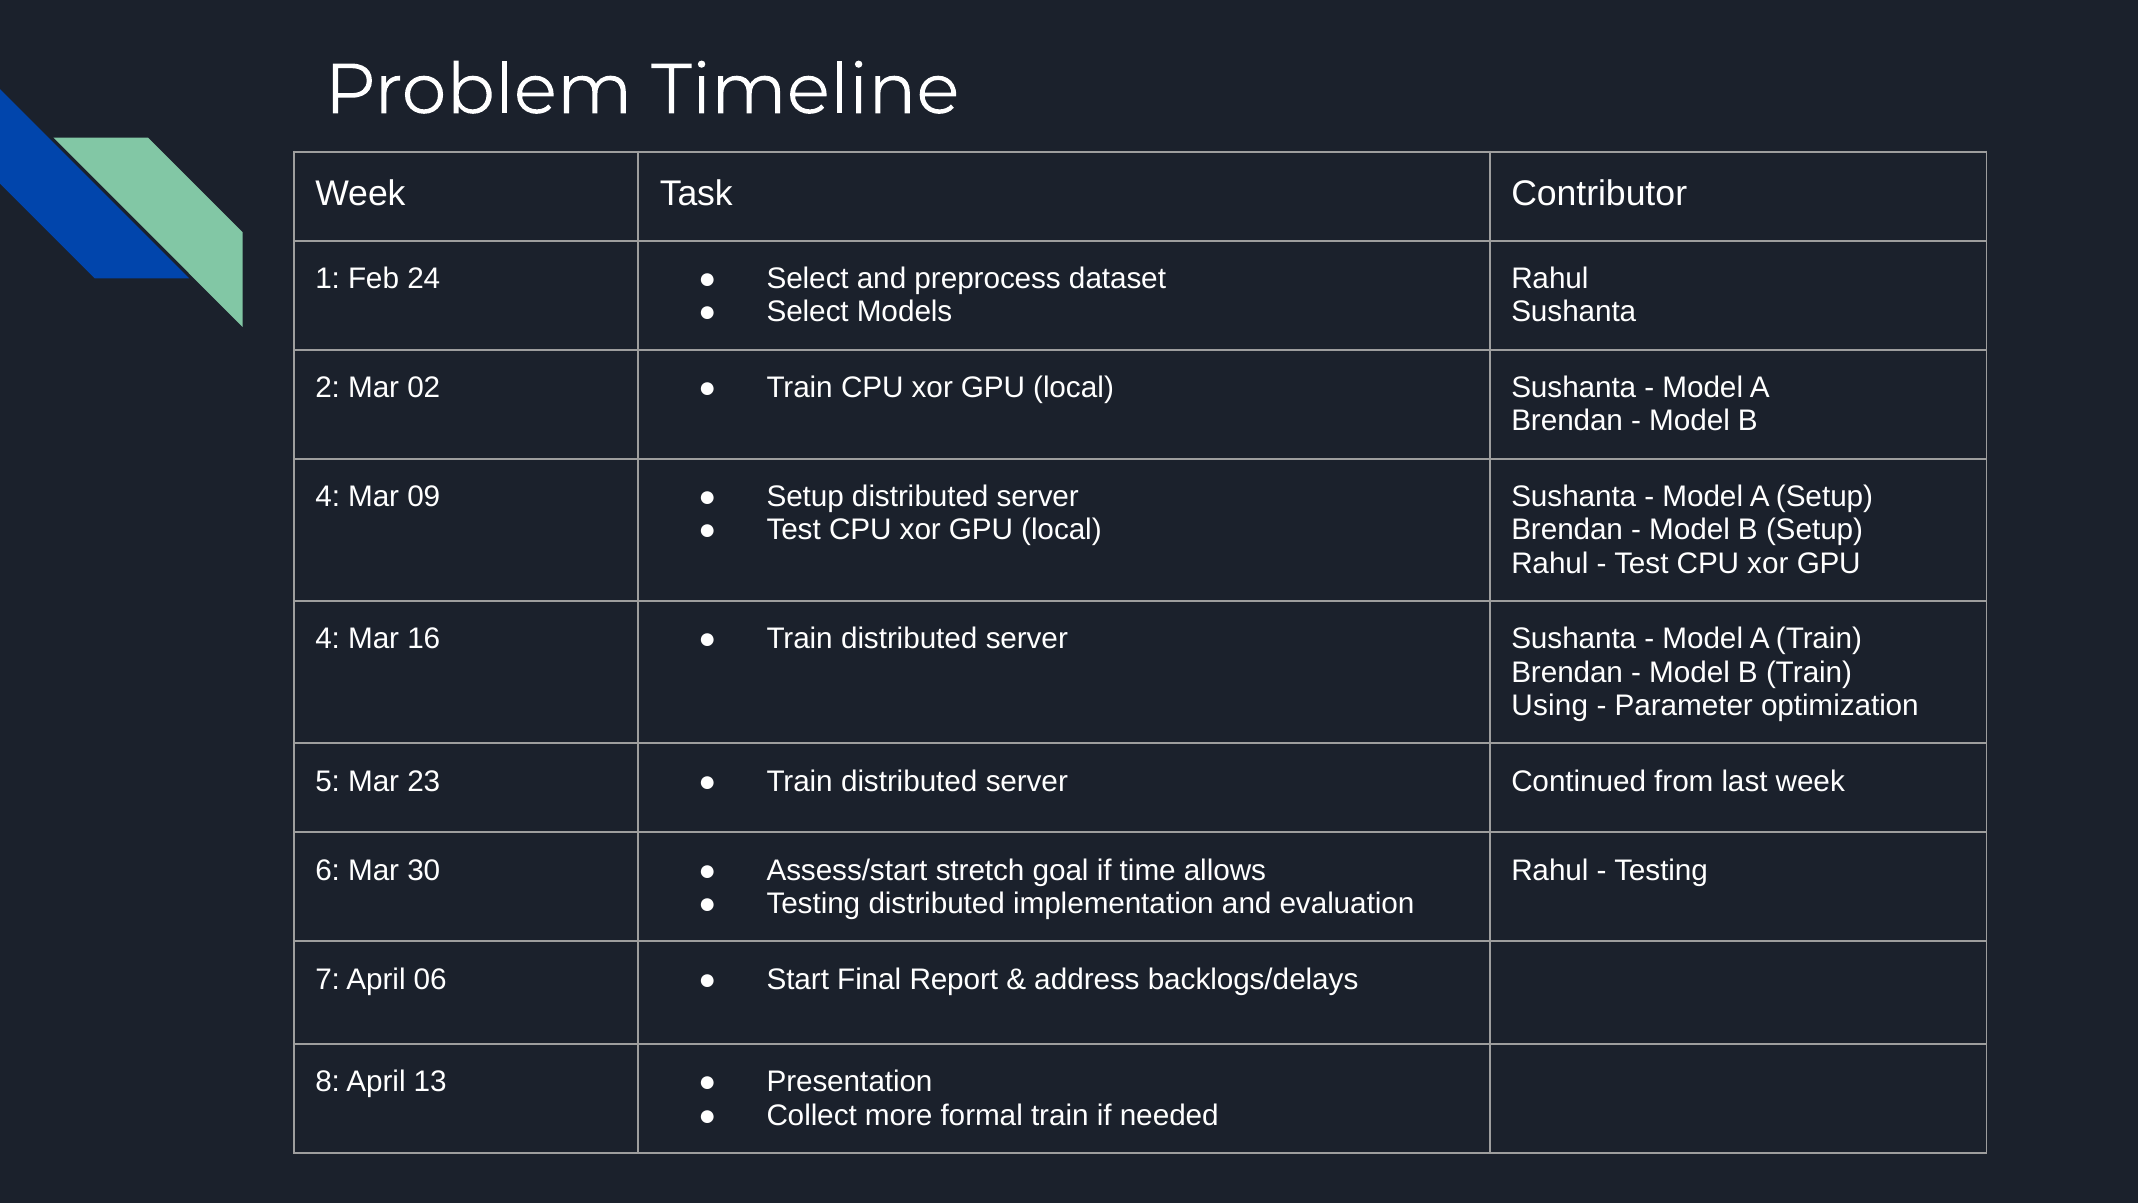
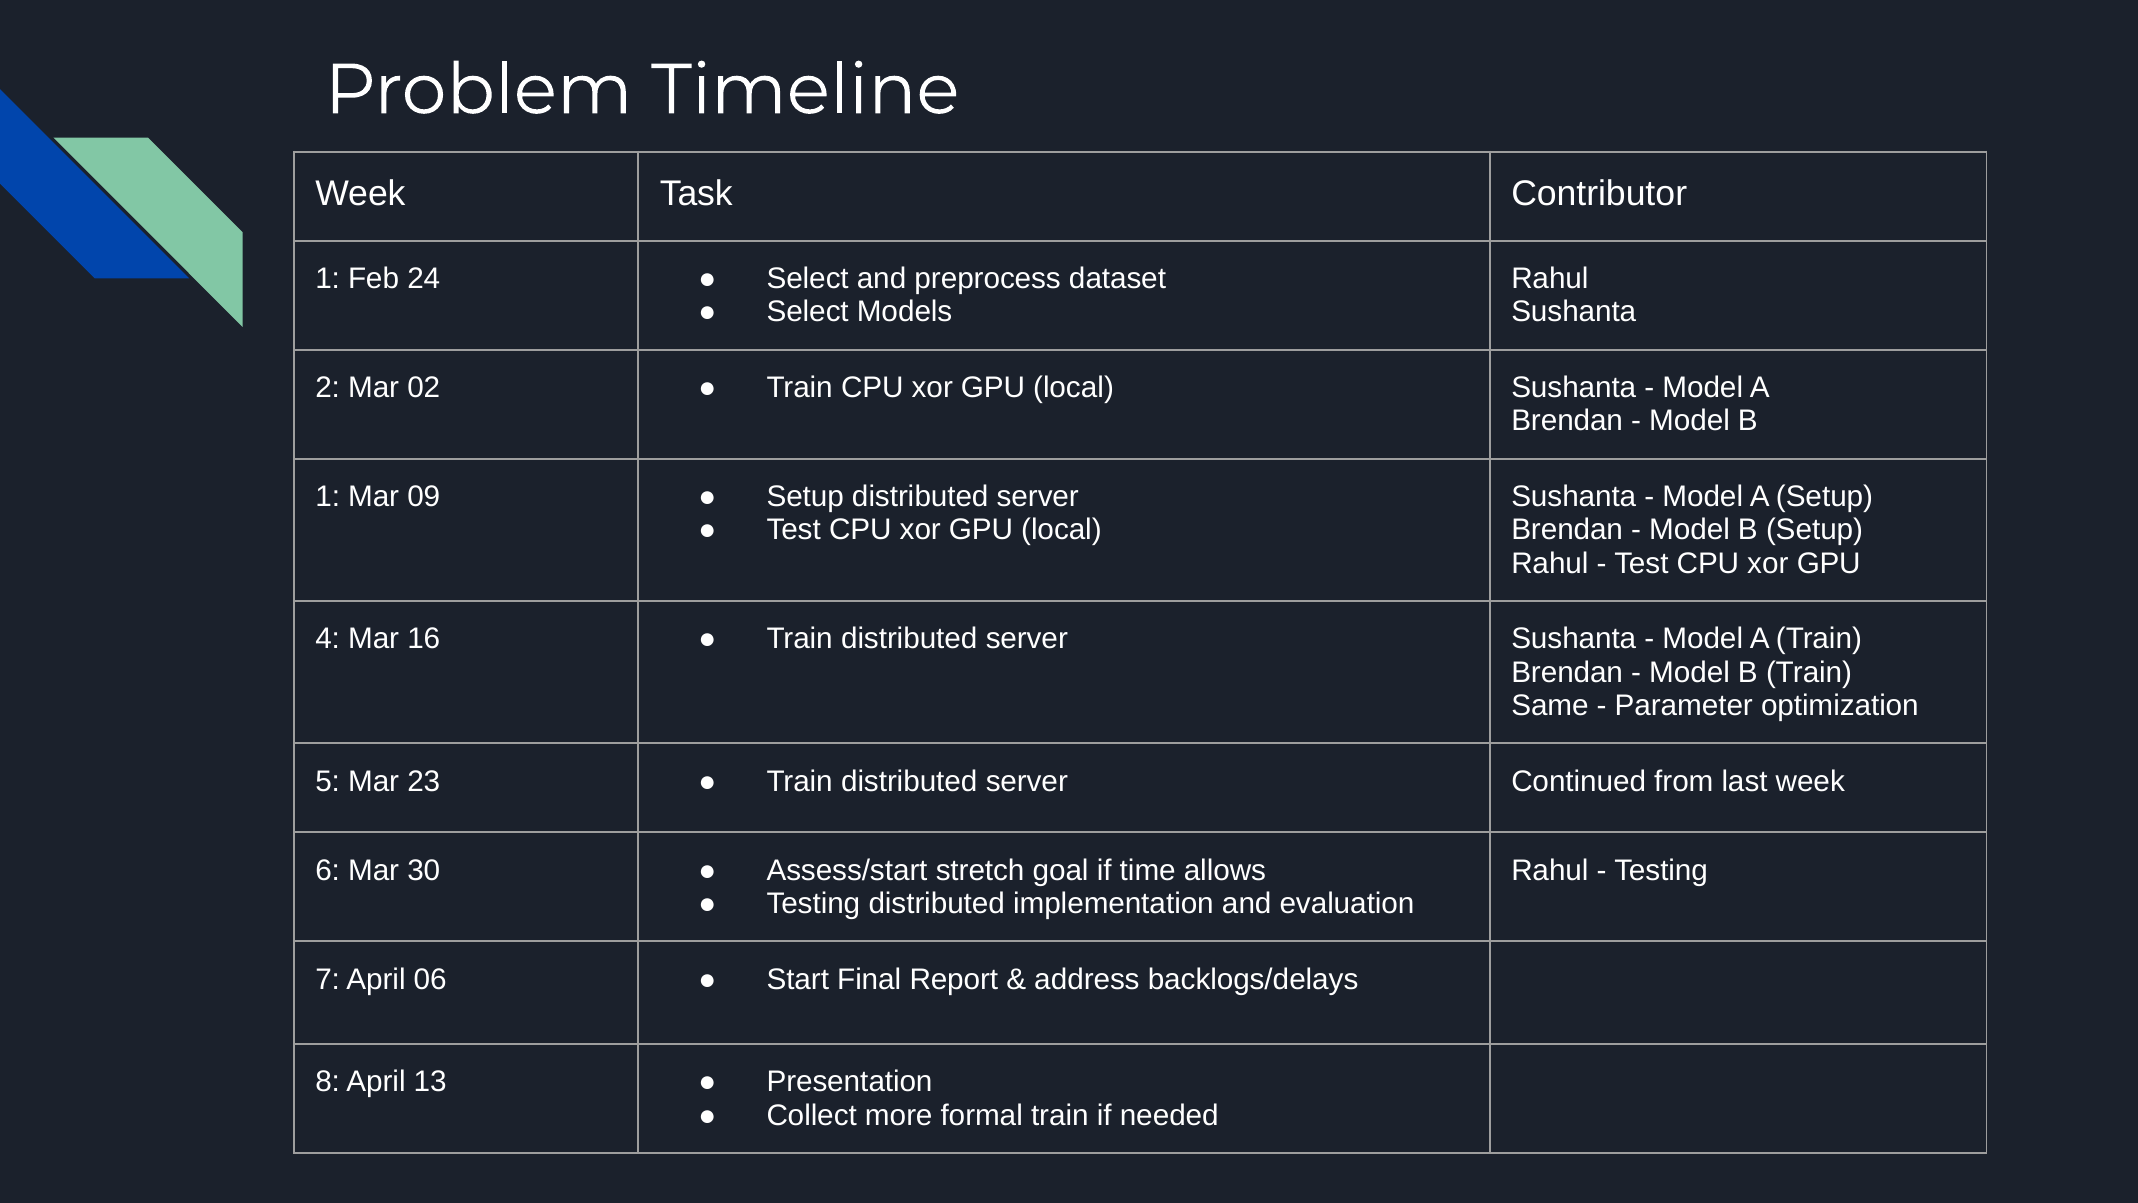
4 at (328, 497): 4 -> 1
Using: Using -> Same
